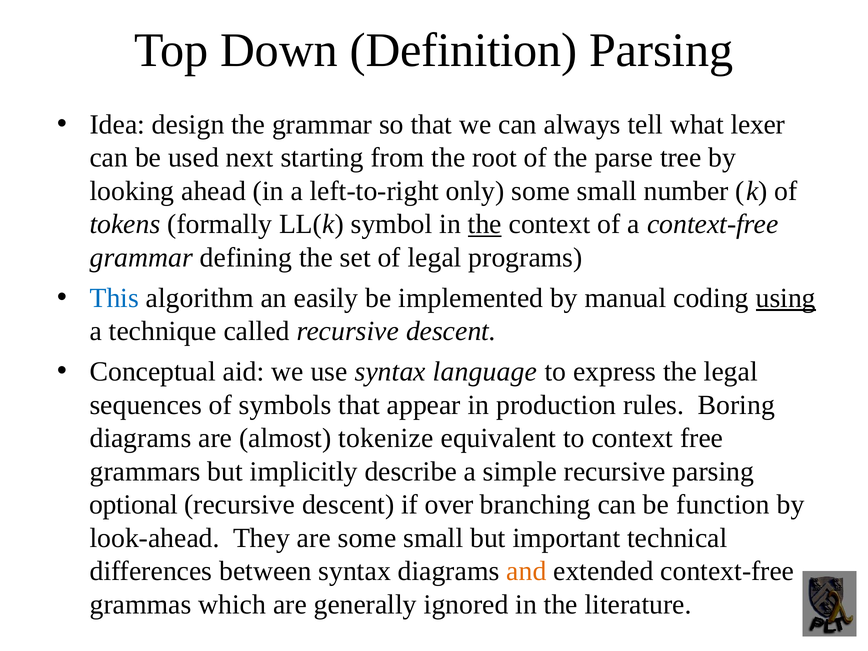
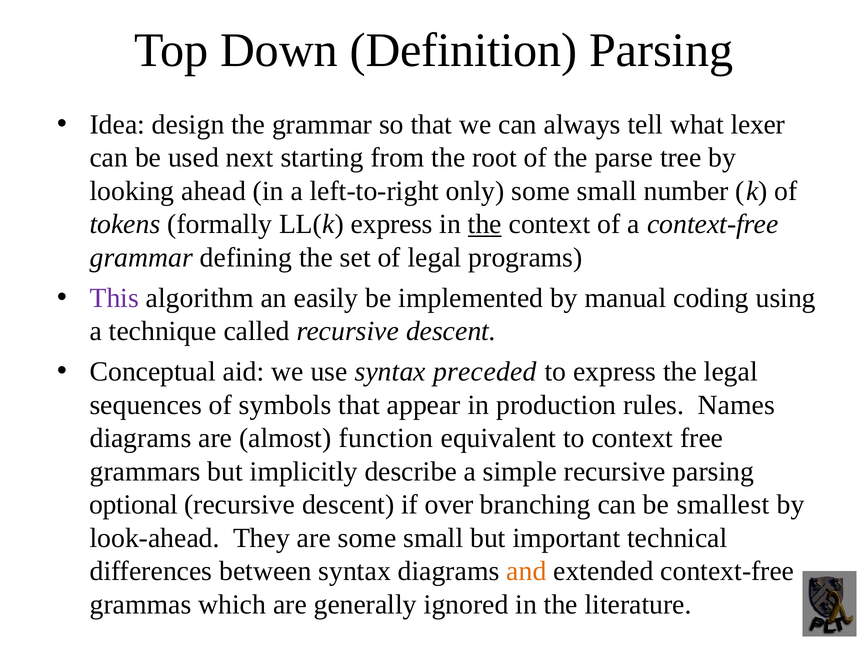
LL(k symbol: symbol -> express
This colour: blue -> purple
using underline: present -> none
language: language -> preceded
Boring: Boring -> Names
tokenize: tokenize -> function
function: function -> smallest
